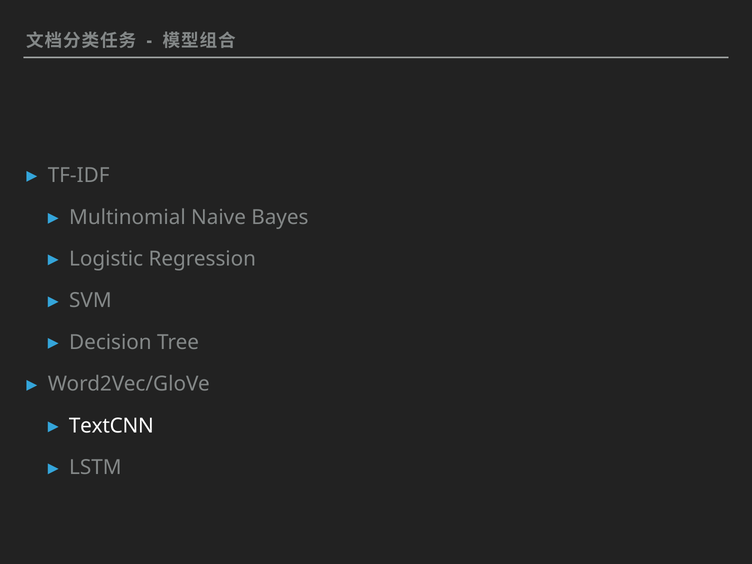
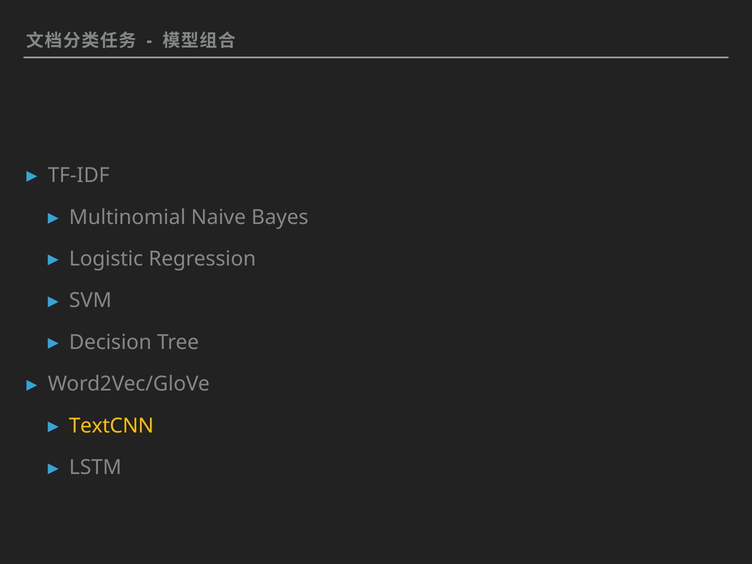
TextCNN colour: white -> yellow
